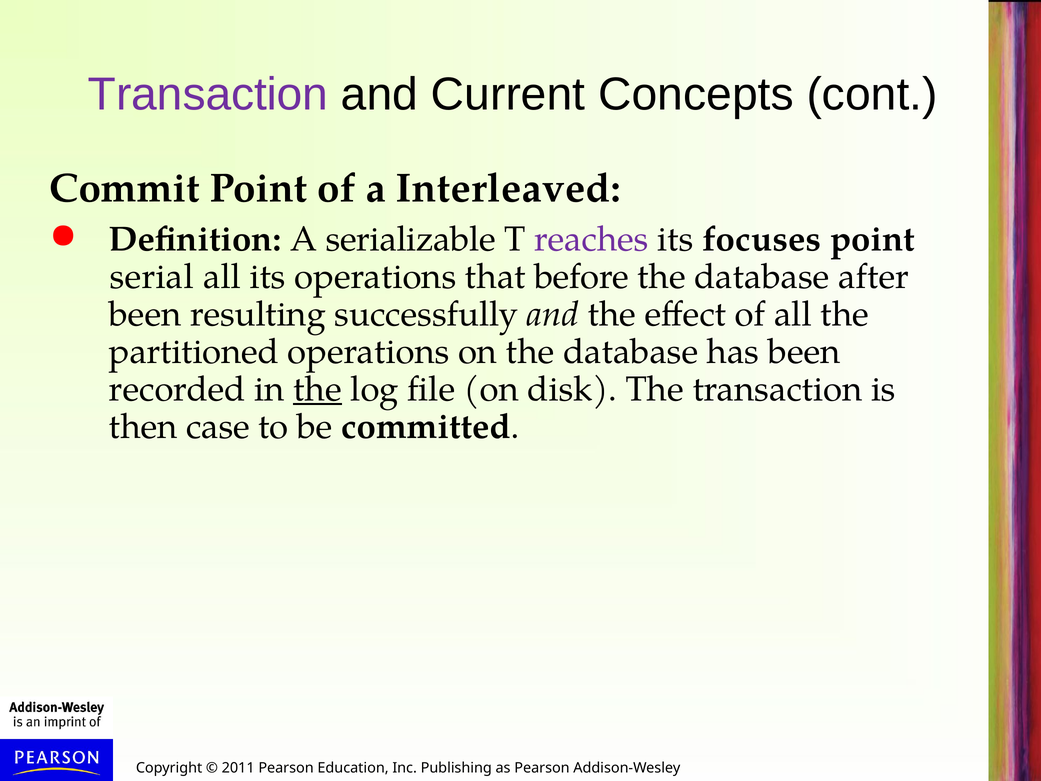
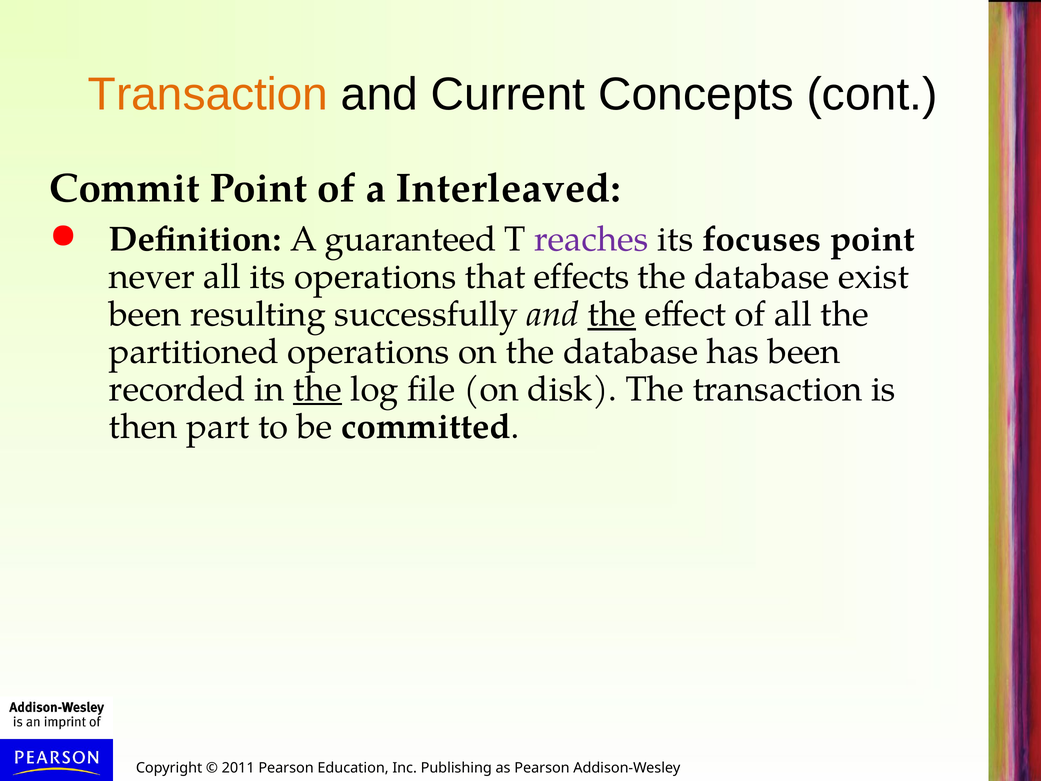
Transaction at (208, 94) colour: purple -> orange
serializable: serializable -> guaranteed
serial: serial -> never
before: before -> effects
after: after -> exist
the at (612, 314) underline: none -> present
case: case -> part
